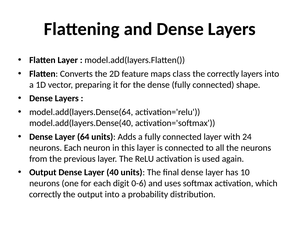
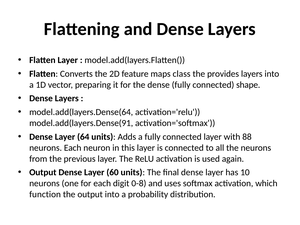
the correctly: correctly -> provides
model.add(layers.Dense(40: model.add(layers.Dense(40 -> model.add(layers.Dense(91
24: 24 -> 88
40: 40 -> 60
0-6: 0-6 -> 0-8
correctly at (45, 194): correctly -> function
